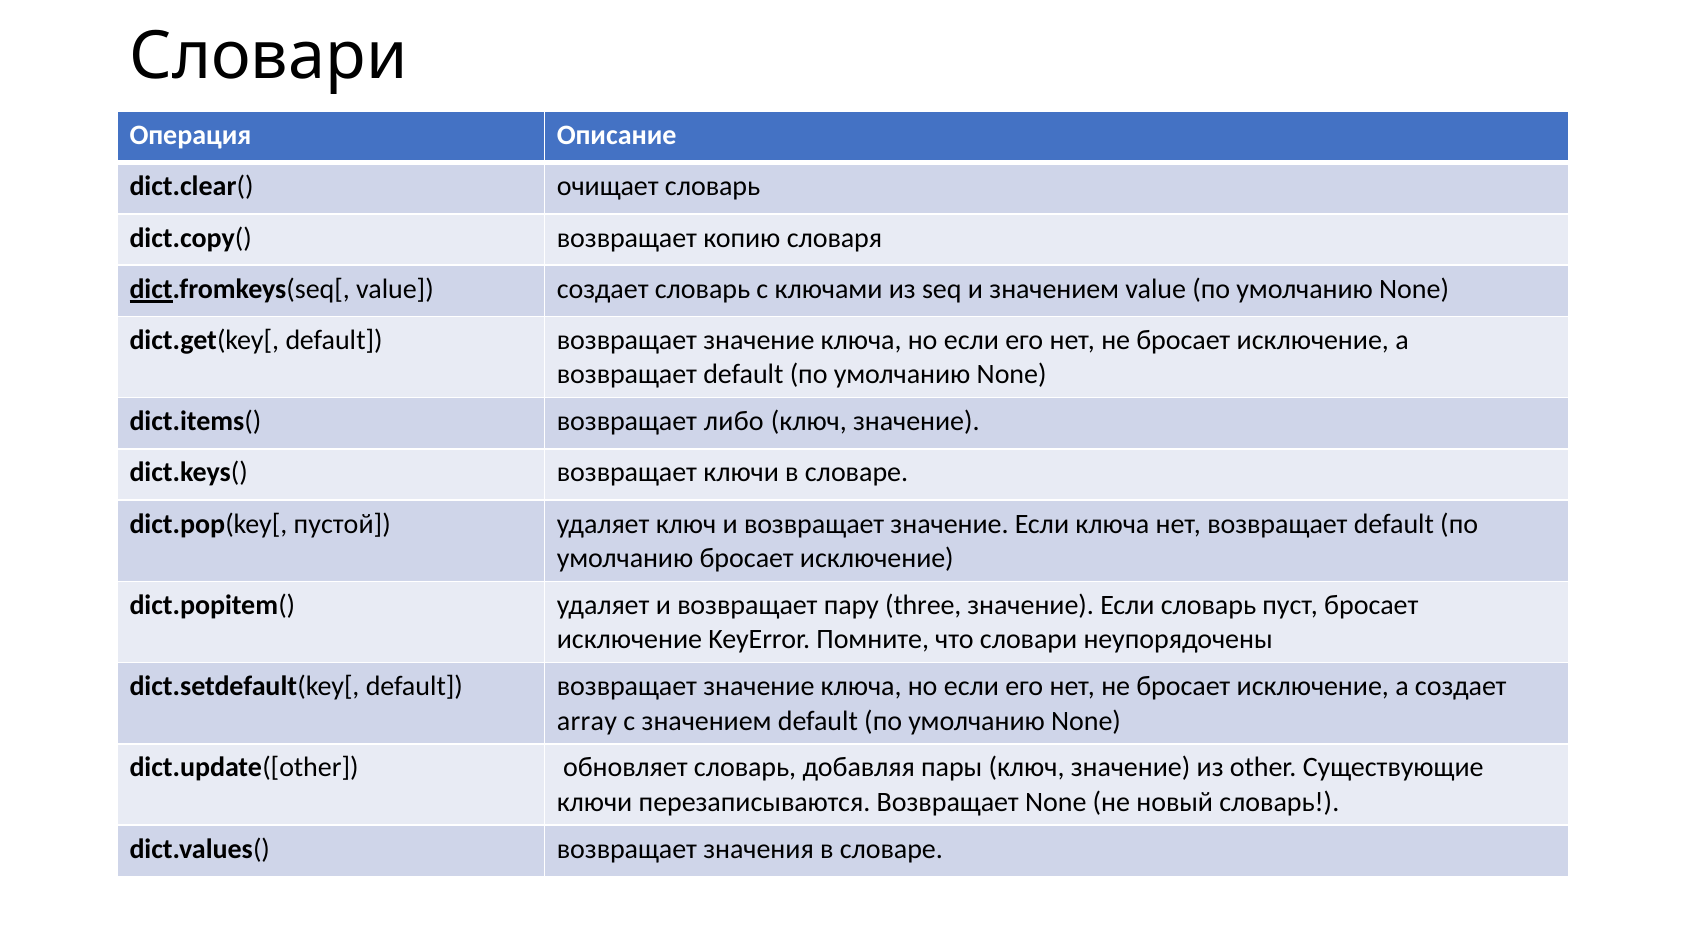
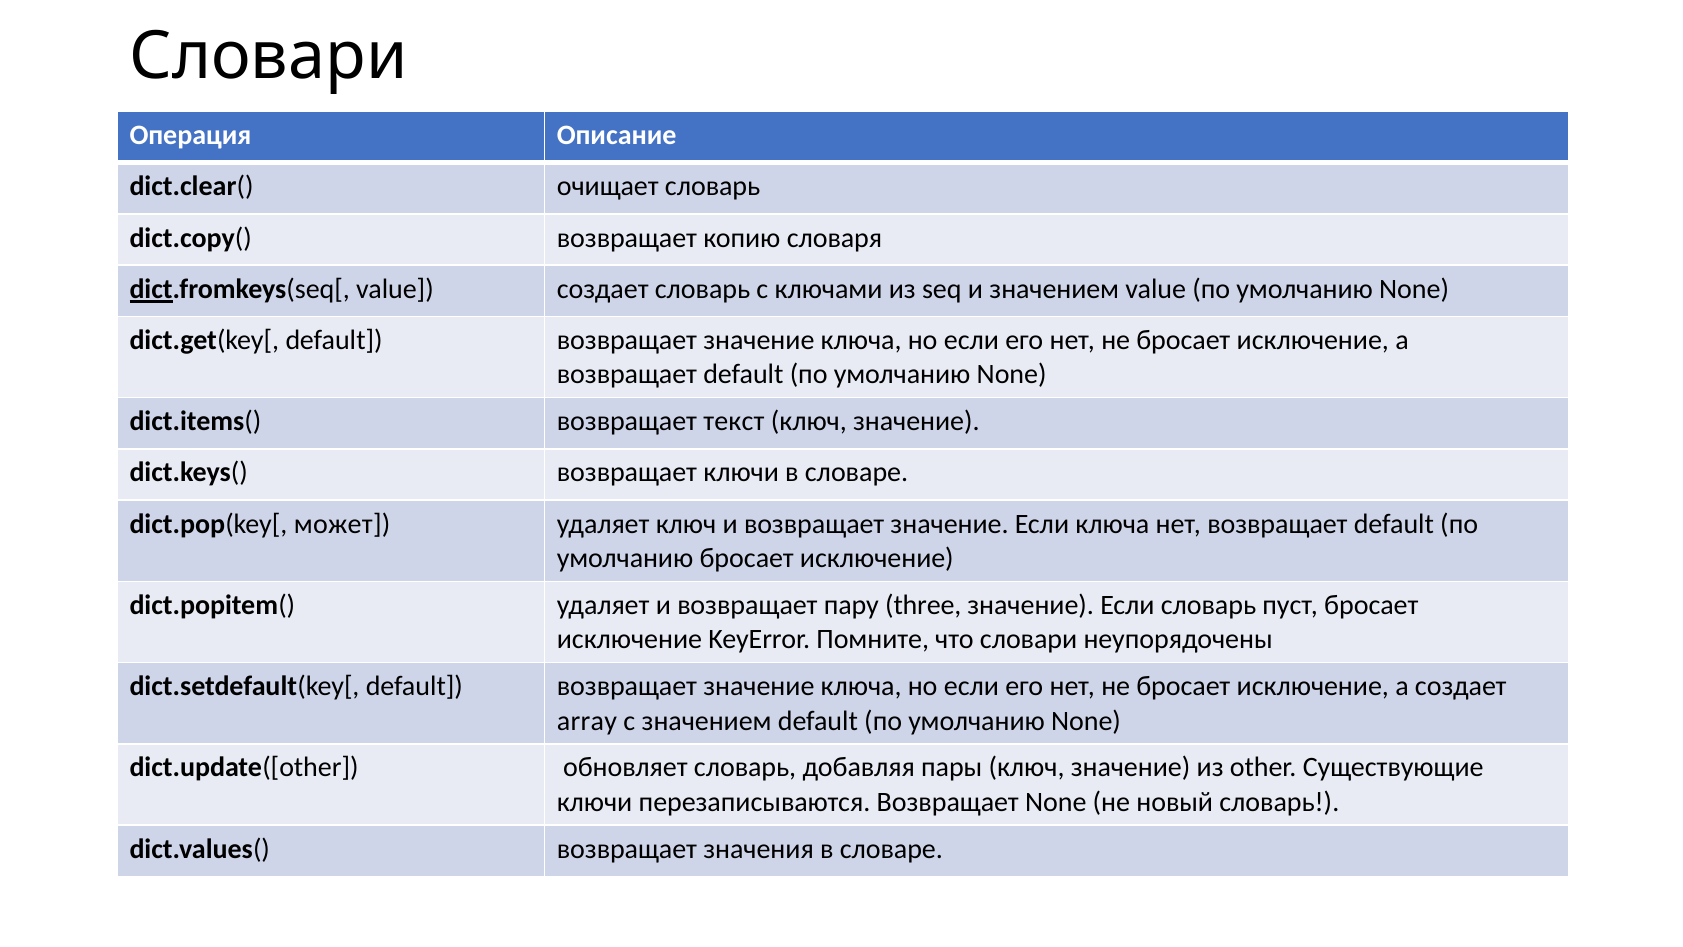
либо: либо -> текст
пустой: пустой -> может
